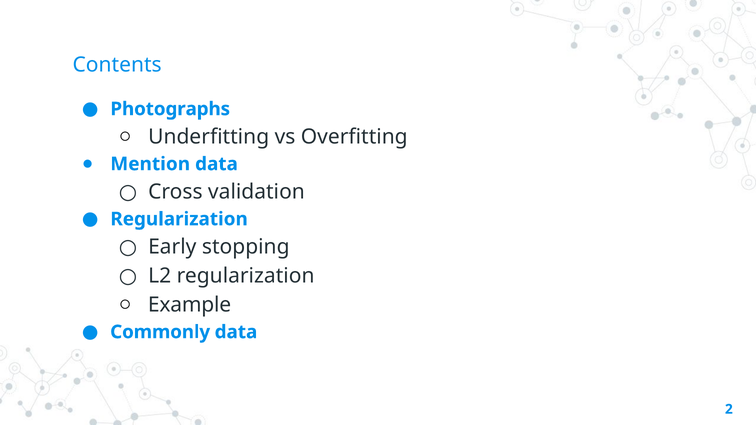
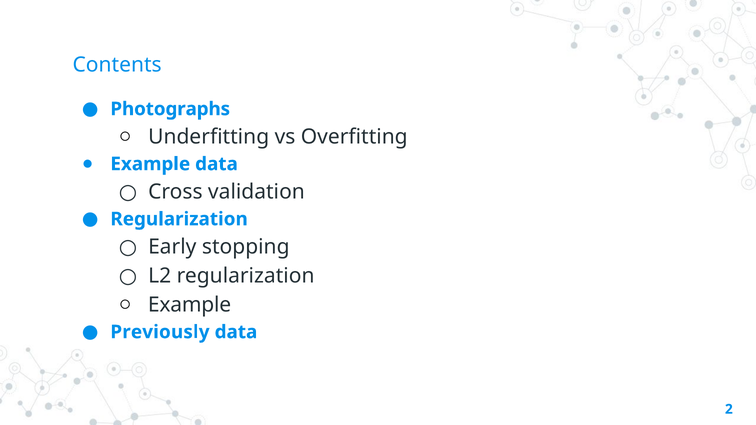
Mention at (150, 164): Mention -> Example
Commonly: Commonly -> Previously
